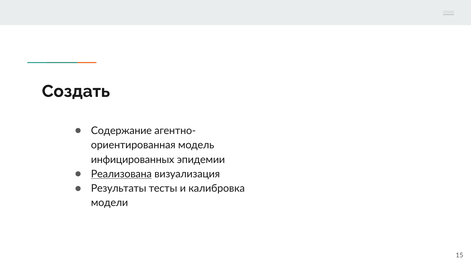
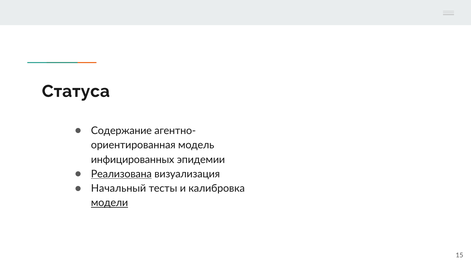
Создать: Создать -> Статуса
Результаты: Результаты -> Начальный
модели underline: none -> present
